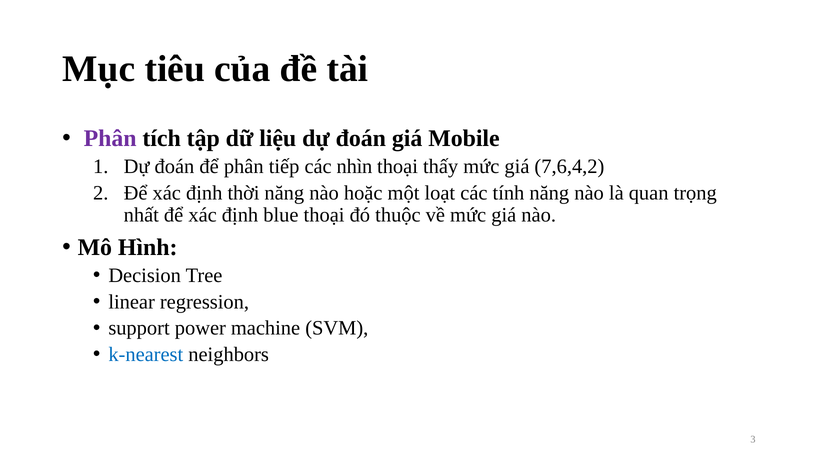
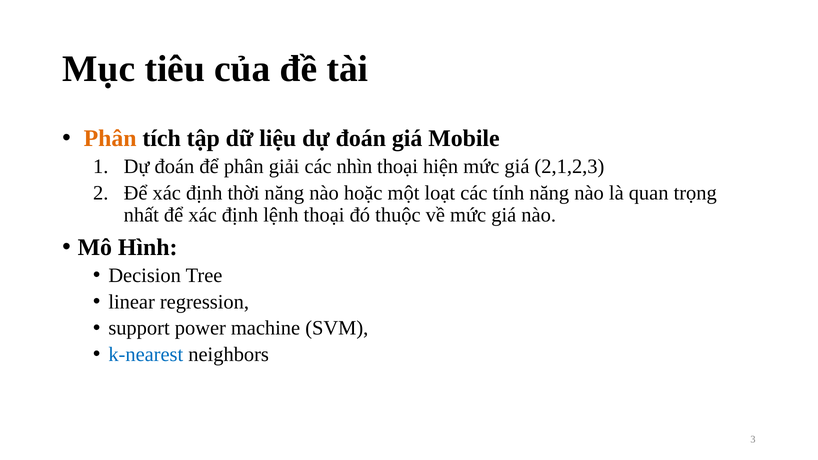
Phân at (110, 138) colour: purple -> orange
tiếp: tiếp -> giải
thấy: thấy -> hiện
7,6,4,2: 7,6,4,2 -> 2,1,2,3
blue: blue -> lệnh
